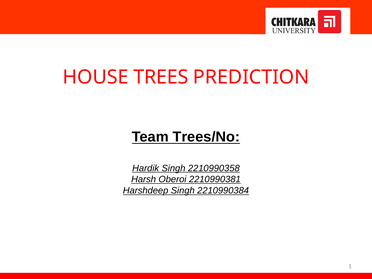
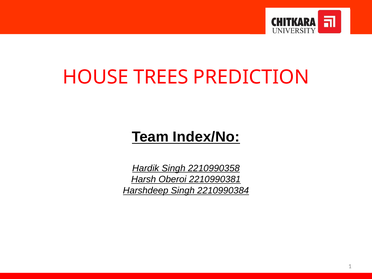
Trees/No: Trees/No -> Index/No
